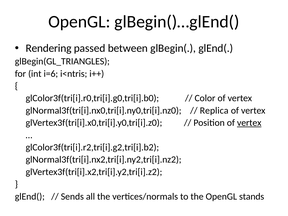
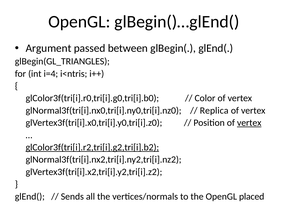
Rendering: Rendering -> Argument
i=6: i=6 -> i=4
glColor3f(tri[i].r2,tri[i].g2,tri[i].b2 underline: none -> present
stands: stands -> placed
